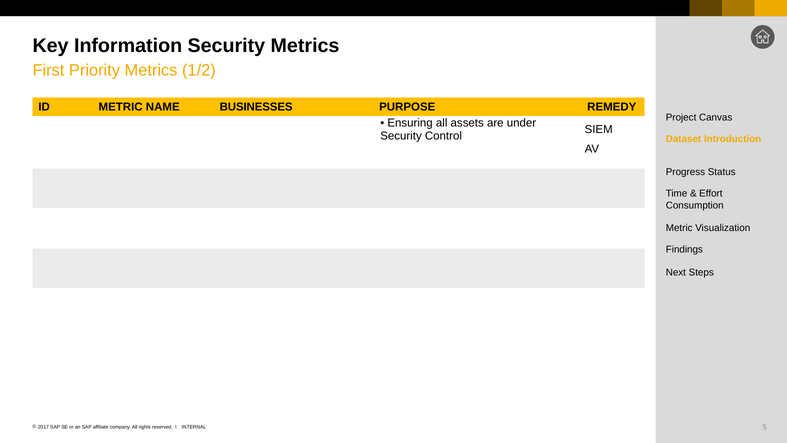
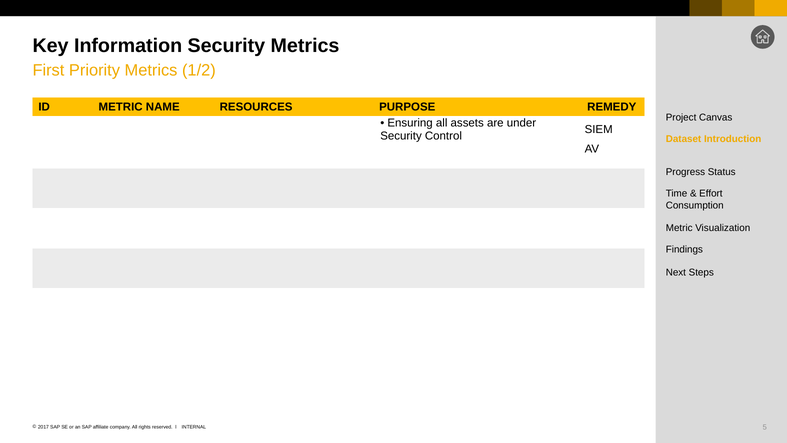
BUSINESSES: BUSINESSES -> RESOURCES
